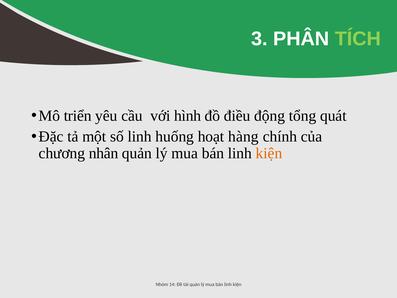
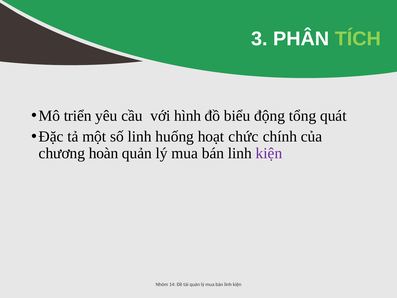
điều: điều -> biểu
hàng: hàng -> chức
nhân: nhân -> hoàn
kiện at (269, 153) colour: orange -> purple
